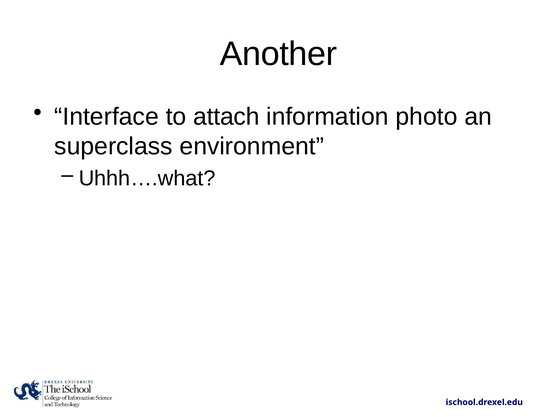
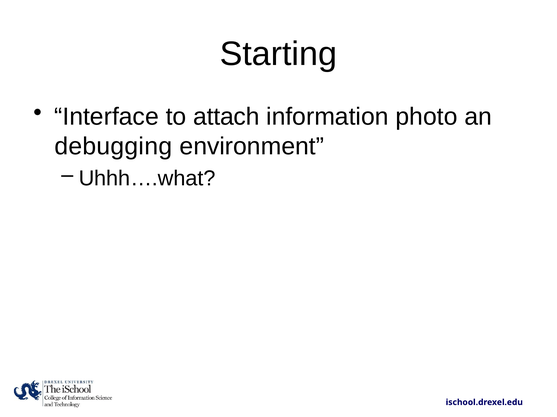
Another: Another -> Starting
superclass: superclass -> debugging
